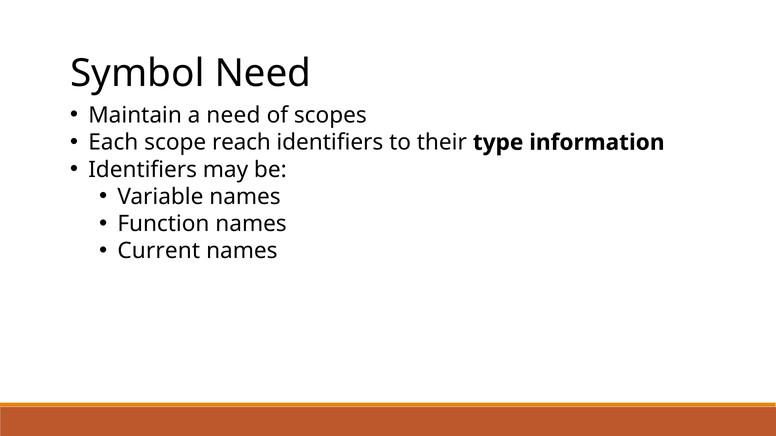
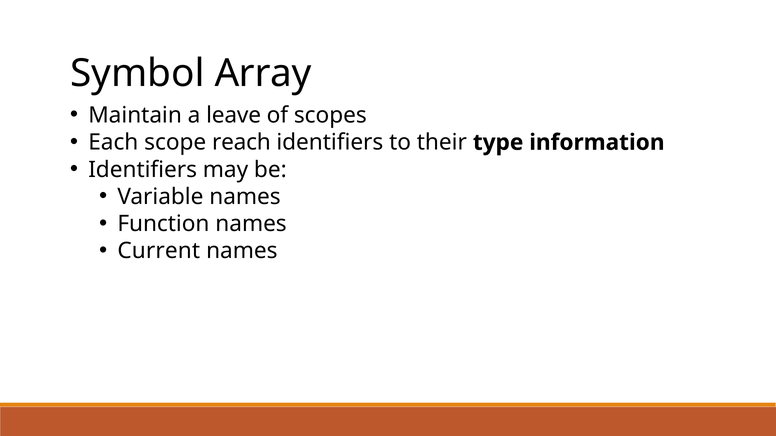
Symbol Need: Need -> Array
a need: need -> leave
